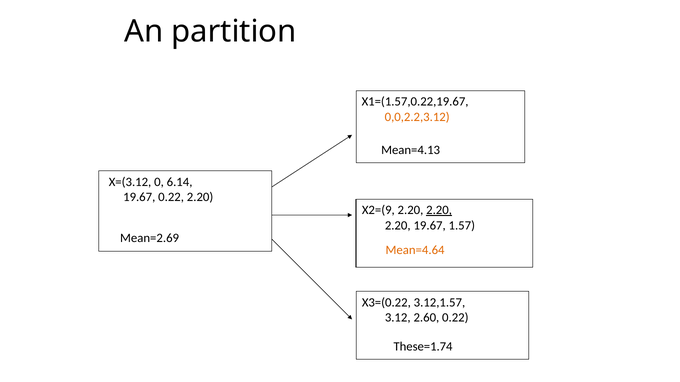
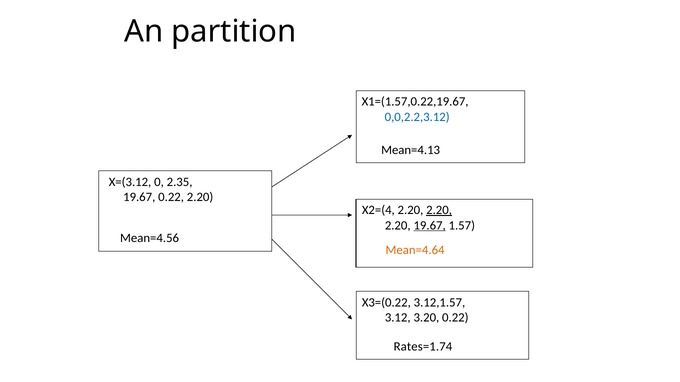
0,0,2.2,3.12 colour: orange -> blue
6.14: 6.14 -> 2.35
X2=(9: X2=(9 -> X2=(4
19.67 at (430, 226) underline: none -> present
Mean=2.69: Mean=2.69 -> Mean=4.56
2.60: 2.60 -> 3.20
These=1.74: These=1.74 -> Rates=1.74
